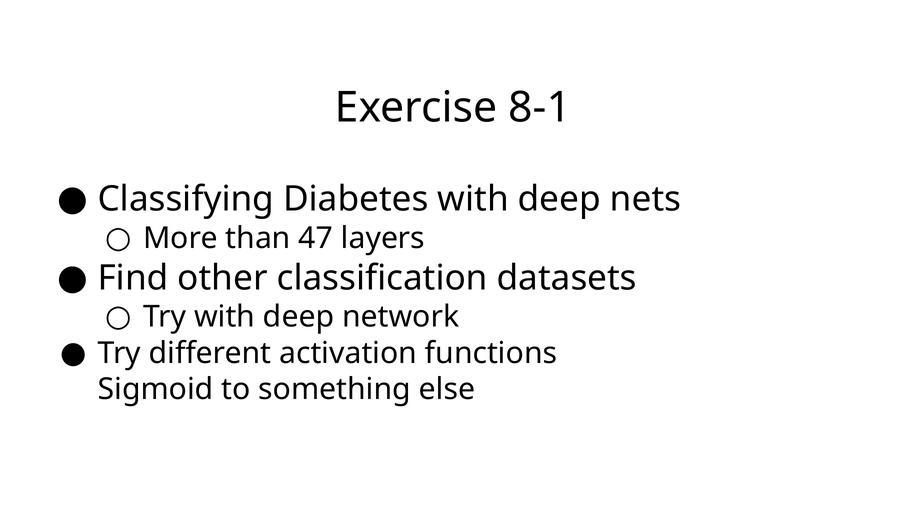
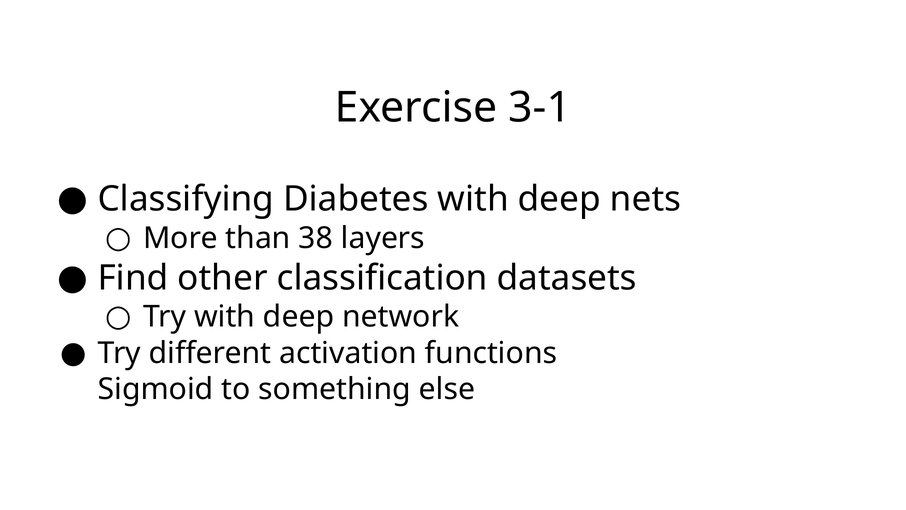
8-1: 8-1 -> 3-1
47: 47 -> 38
